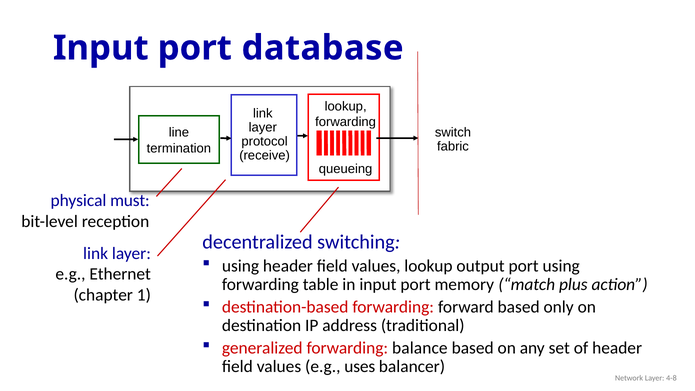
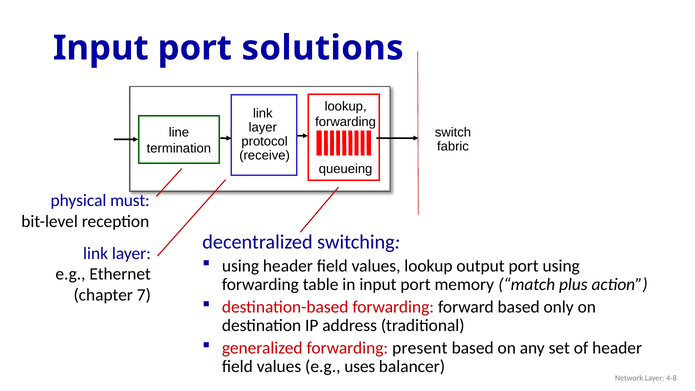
database: database -> solutions
1: 1 -> 7
balance: balance -> present
